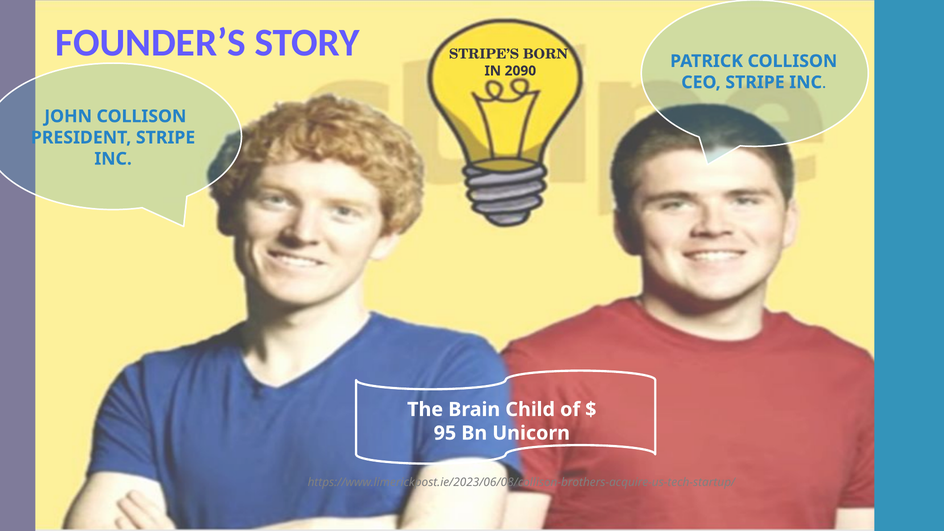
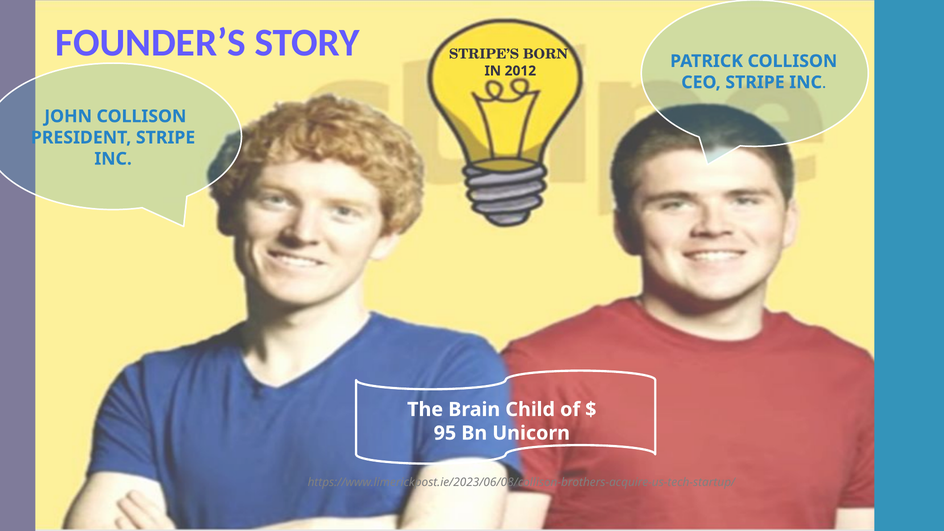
2090: 2090 -> 2012
